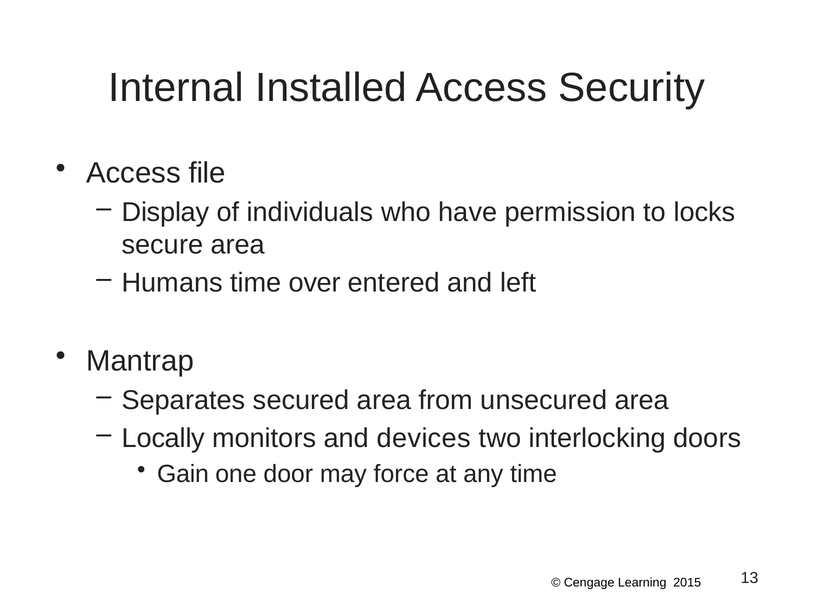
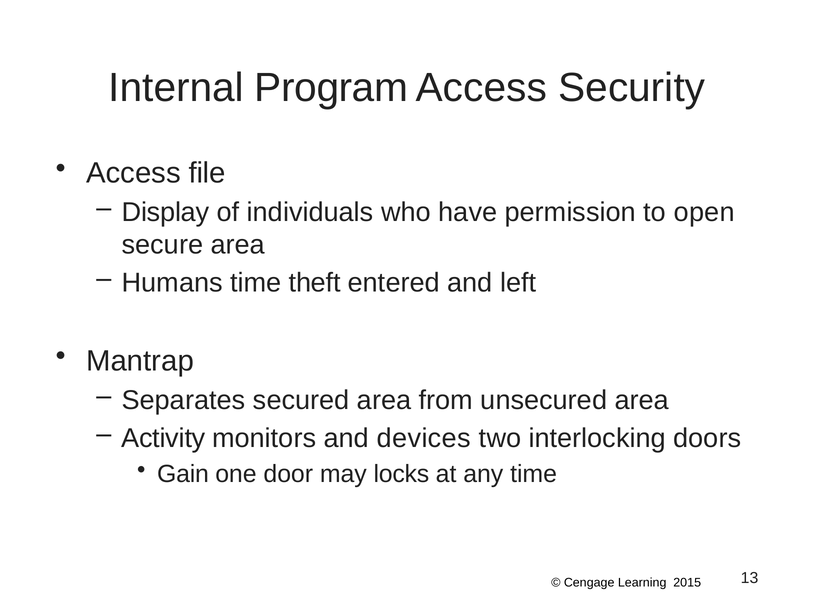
Installed: Installed -> Program
locks: locks -> open
over: over -> theft
Locally: Locally -> Activity
force: force -> locks
